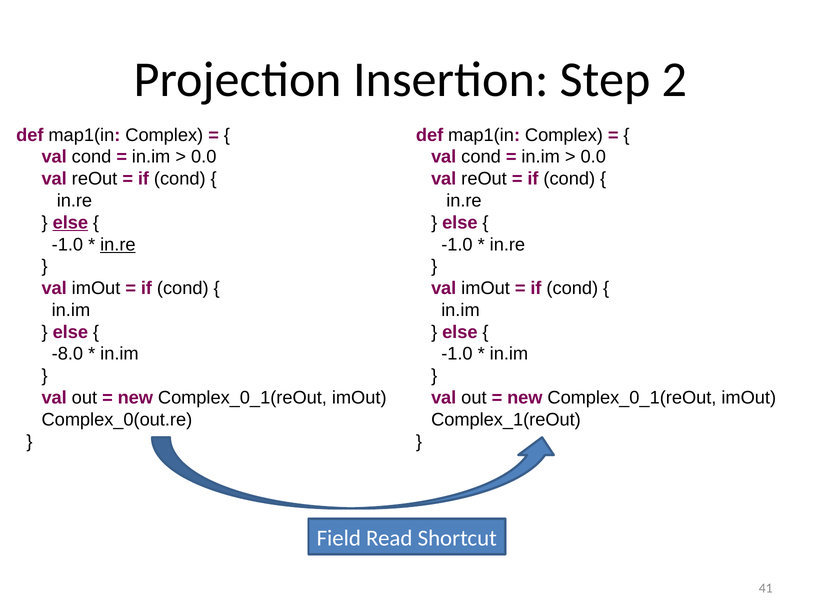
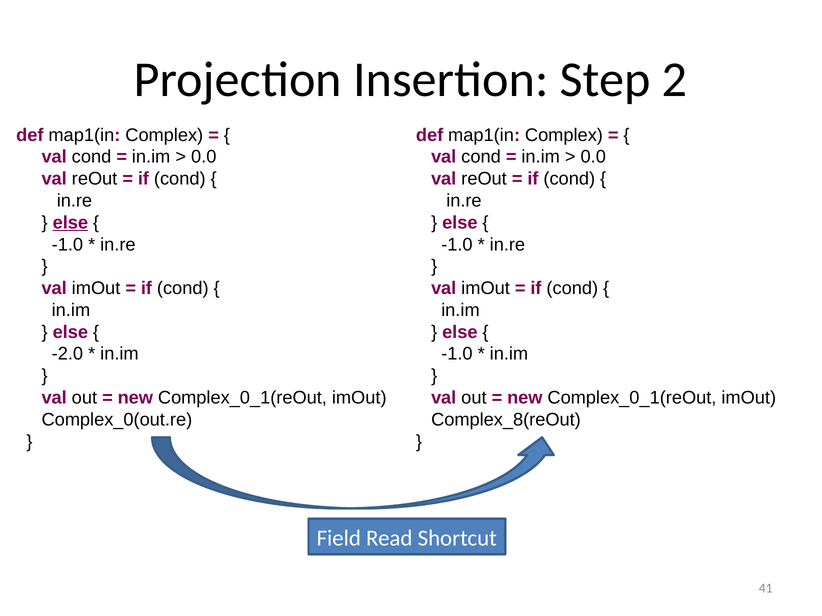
in.re at (118, 245) underline: present -> none
-8.0: -8.0 -> -2.0
Complex_1(reOut: Complex_1(reOut -> Complex_8(reOut
